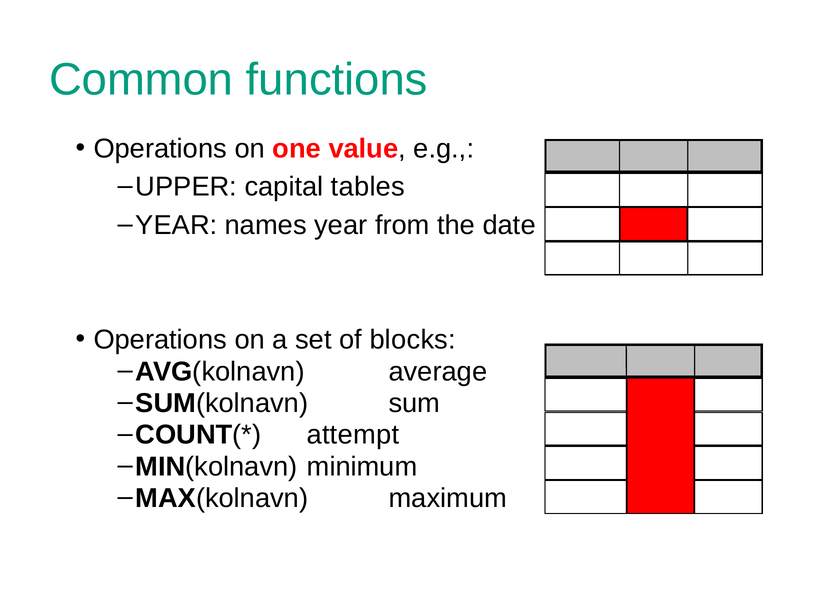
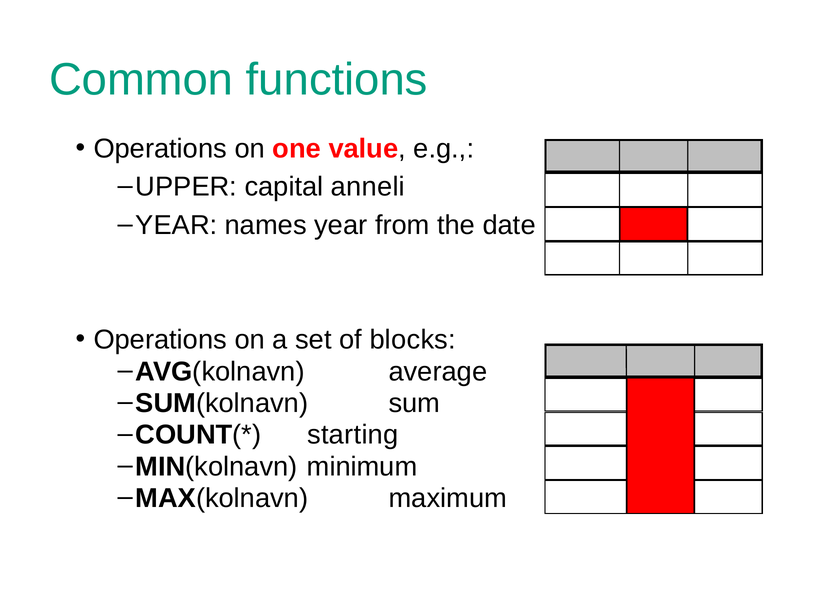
tables: tables -> anneli
attempt: attempt -> starting
